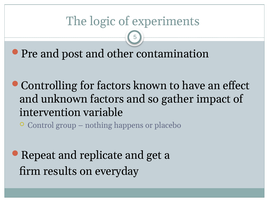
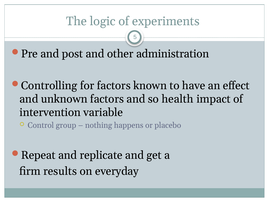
contamination: contamination -> administration
gather: gather -> health
